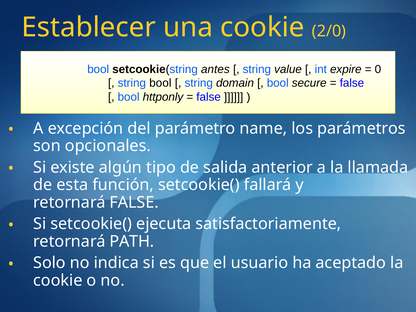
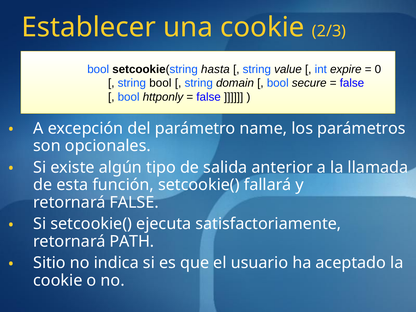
2/0: 2/0 -> 2/3
antes: antes -> hasta
Solo: Solo -> Sitio
